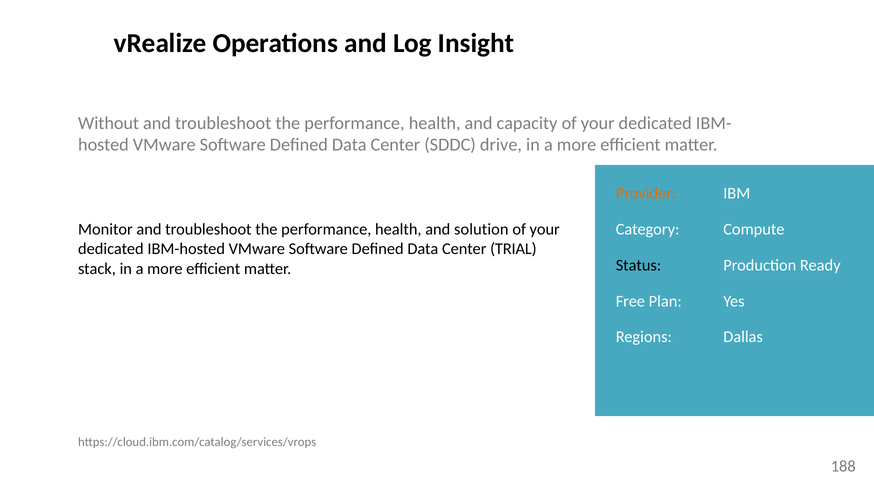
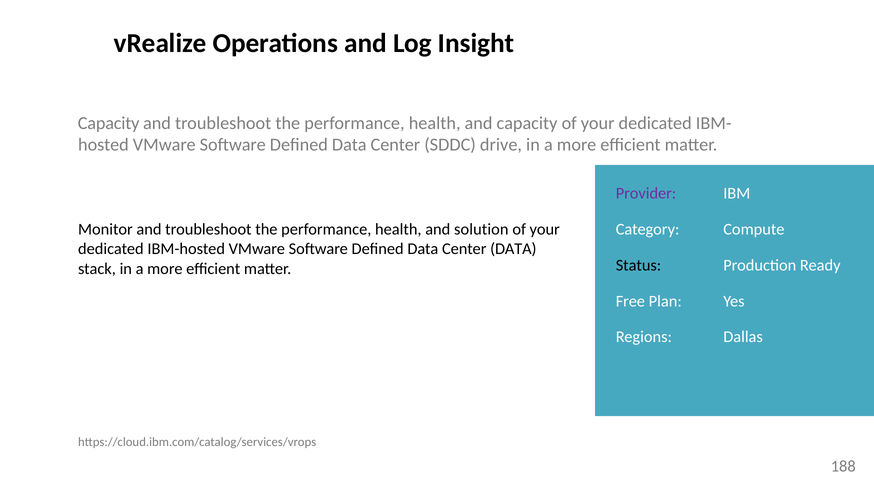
Without at (109, 123): Without -> Capacity
Provider colour: orange -> purple
Center TRIAL: TRIAL -> DATA
